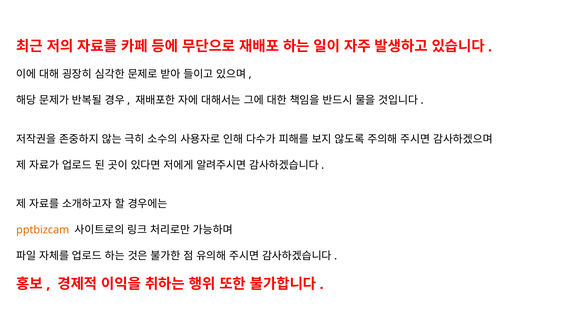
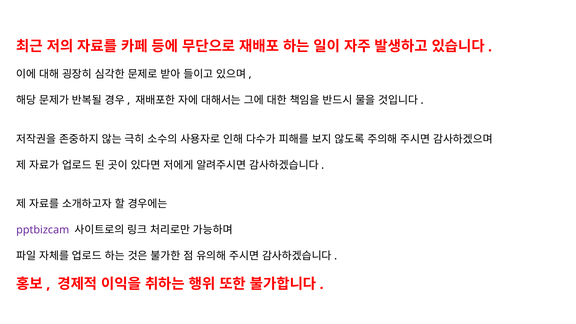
pptbizcam colour: orange -> purple
